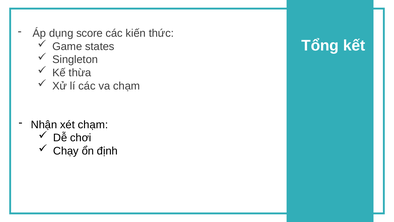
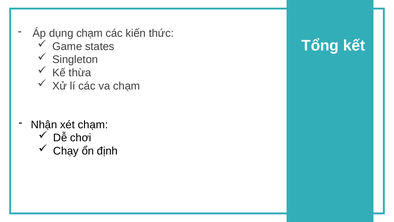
dụng score: score -> chạm
